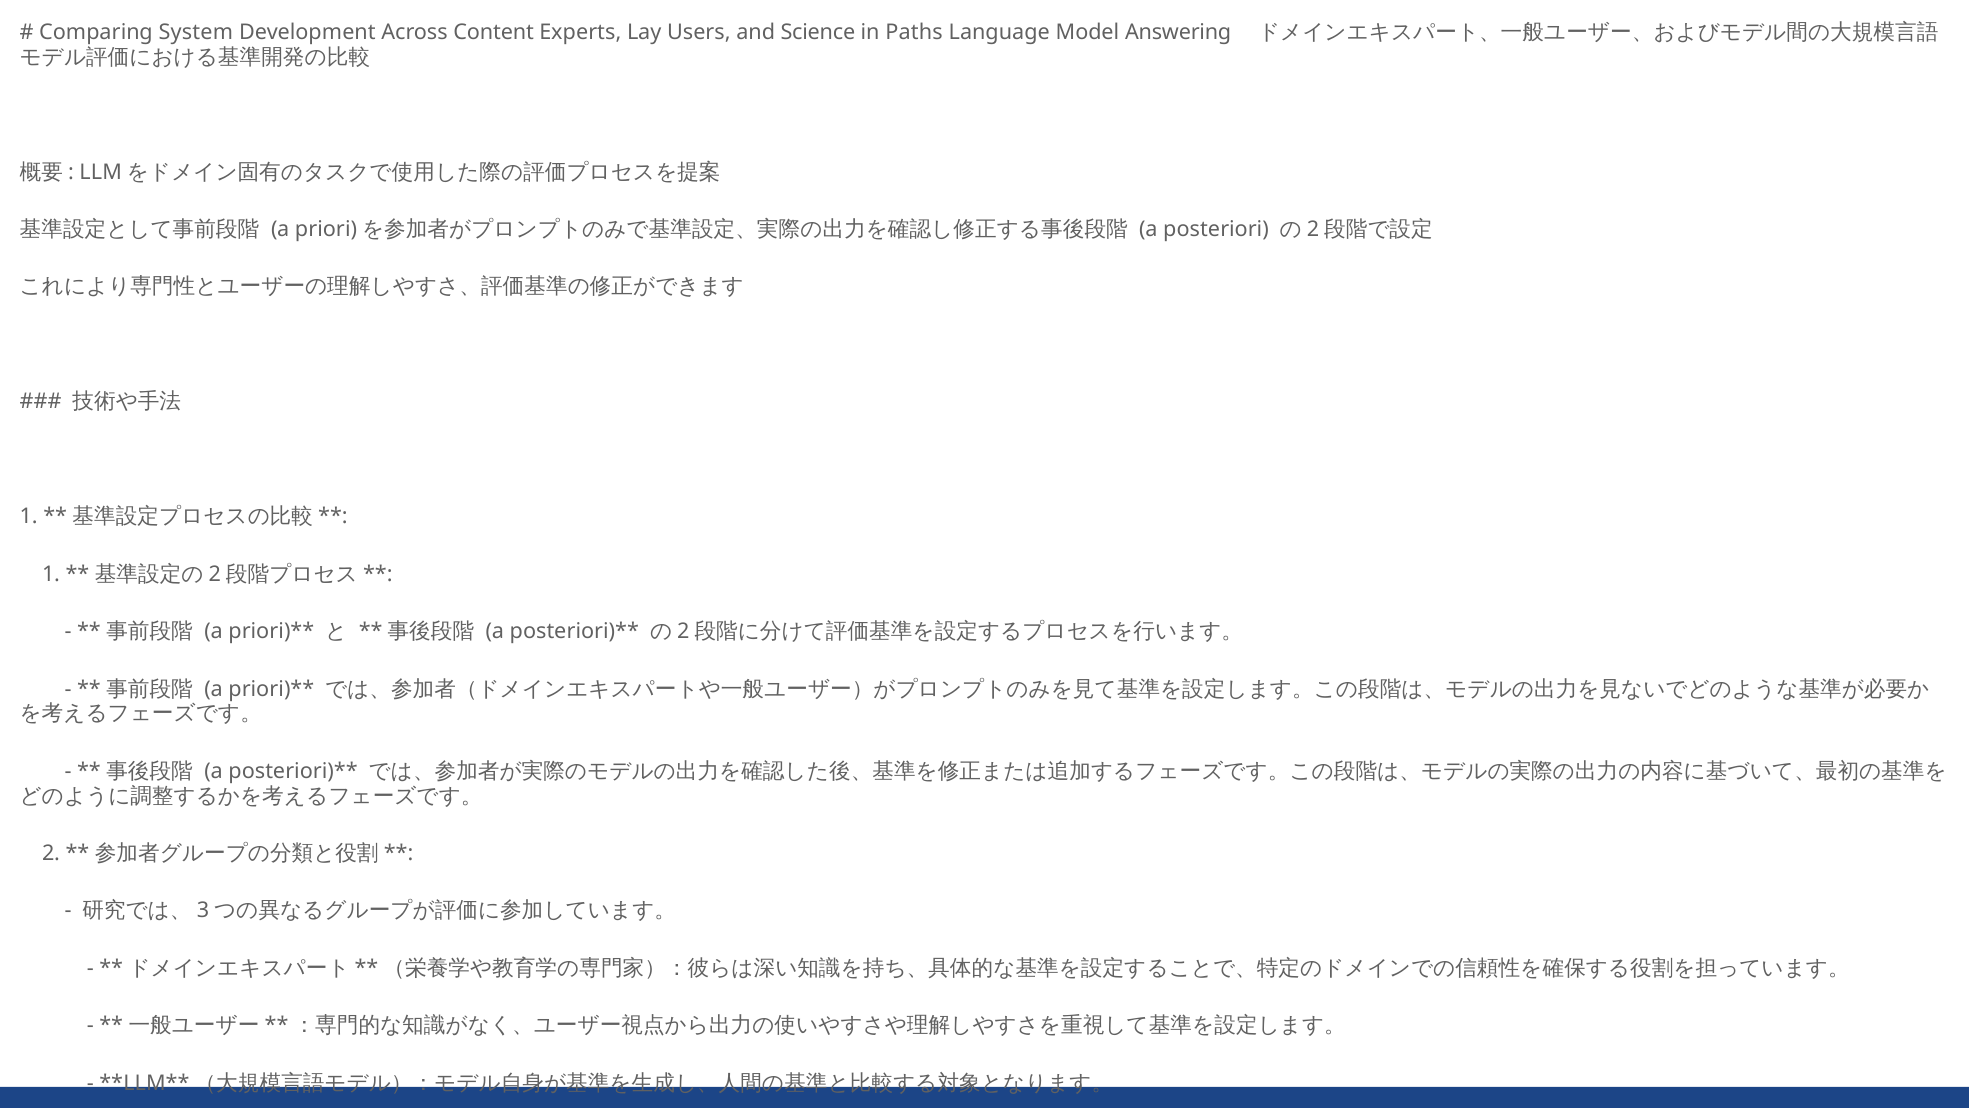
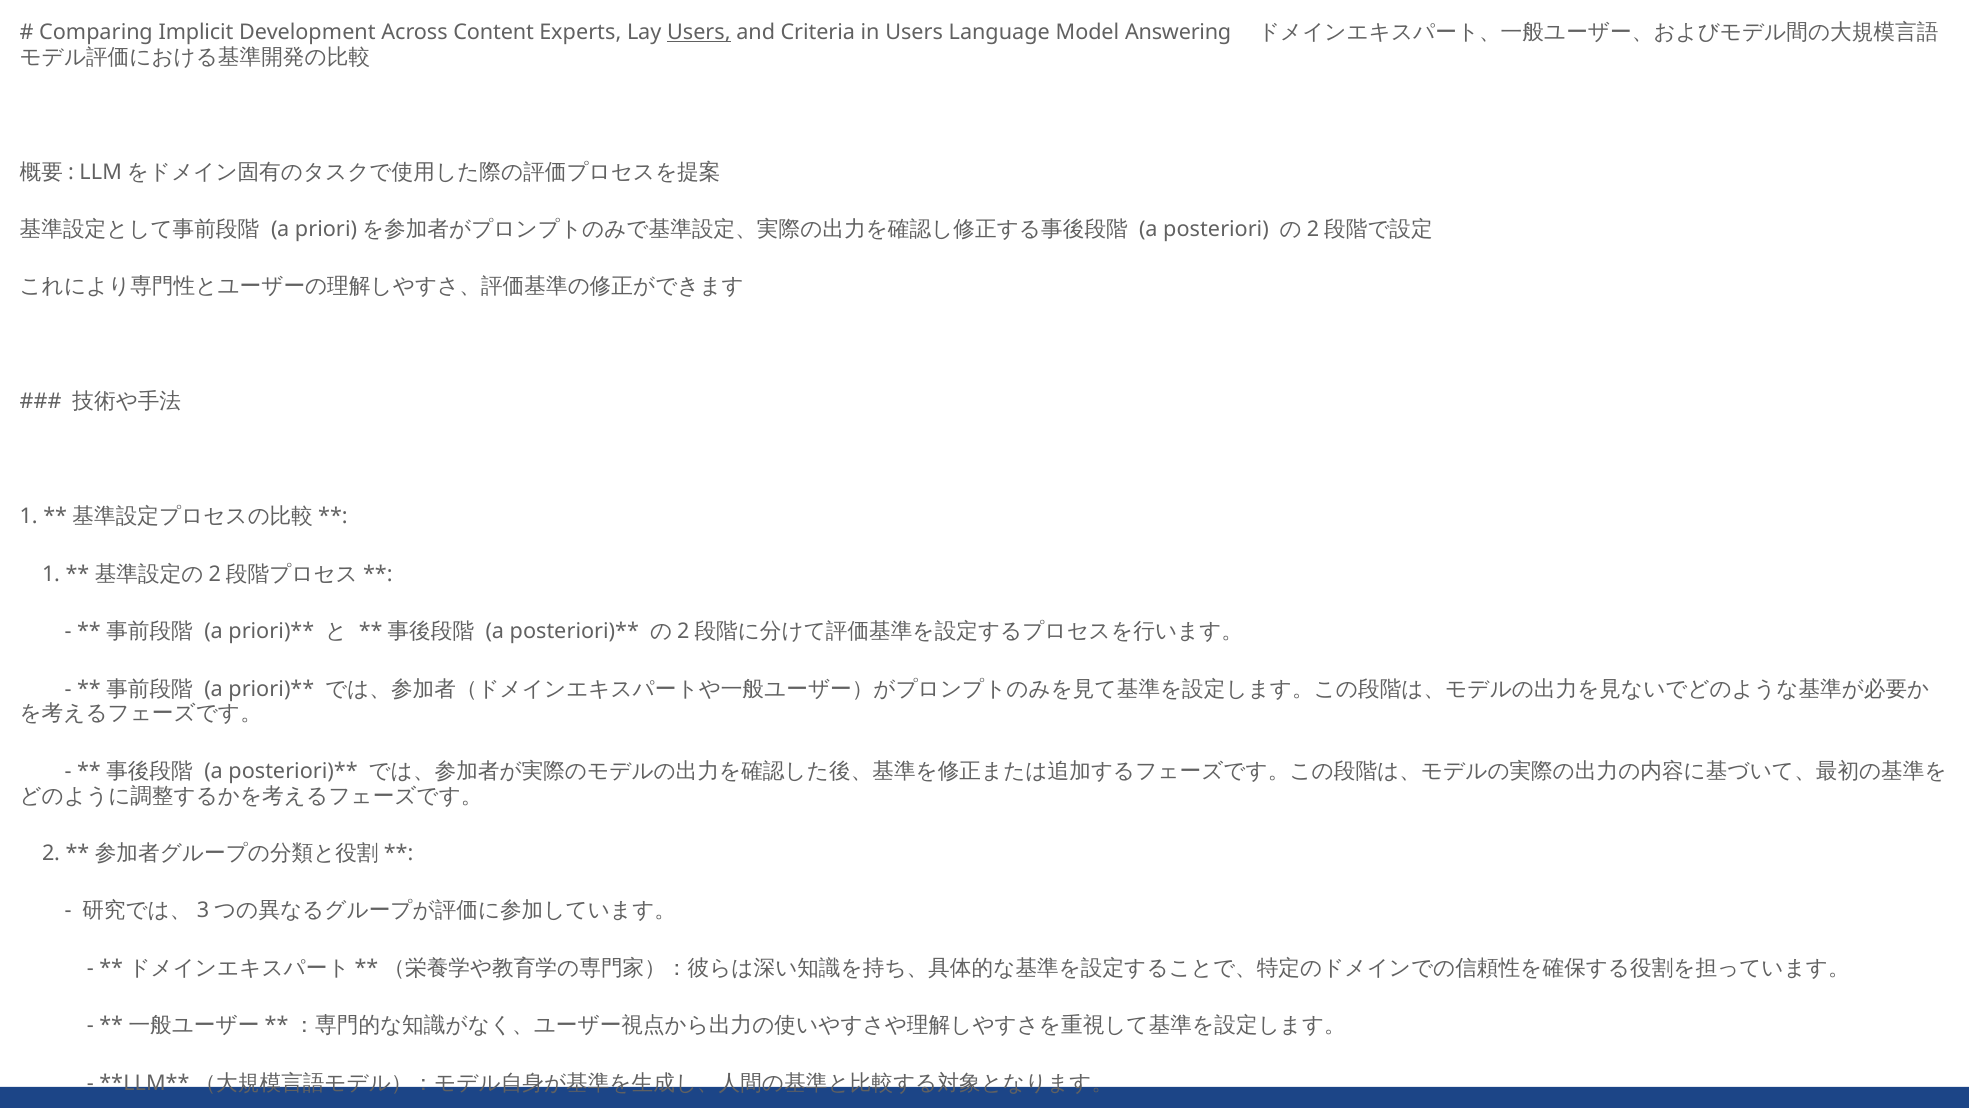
System: System -> Implicit
Users at (699, 32) underline: none -> present
Science: Science -> Criteria
in Paths: Paths -> Users
